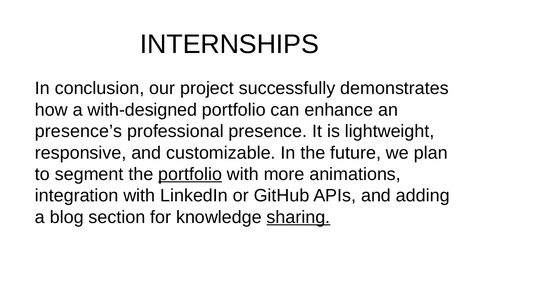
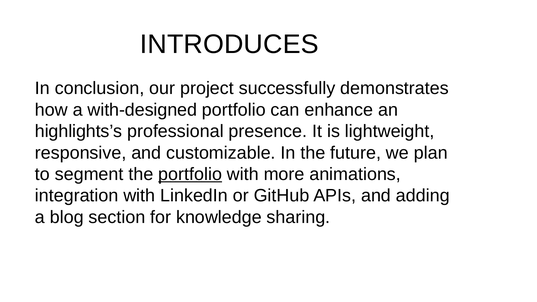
INTERNSHIPS: INTERNSHIPS -> INTRODUCES
presence’s: presence’s -> highlights’s
sharing underline: present -> none
